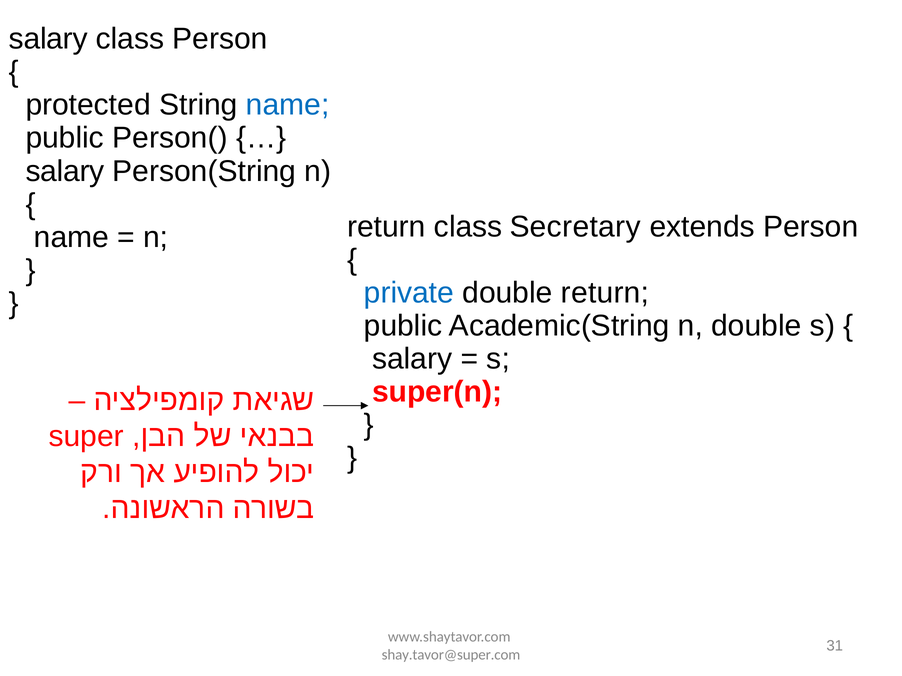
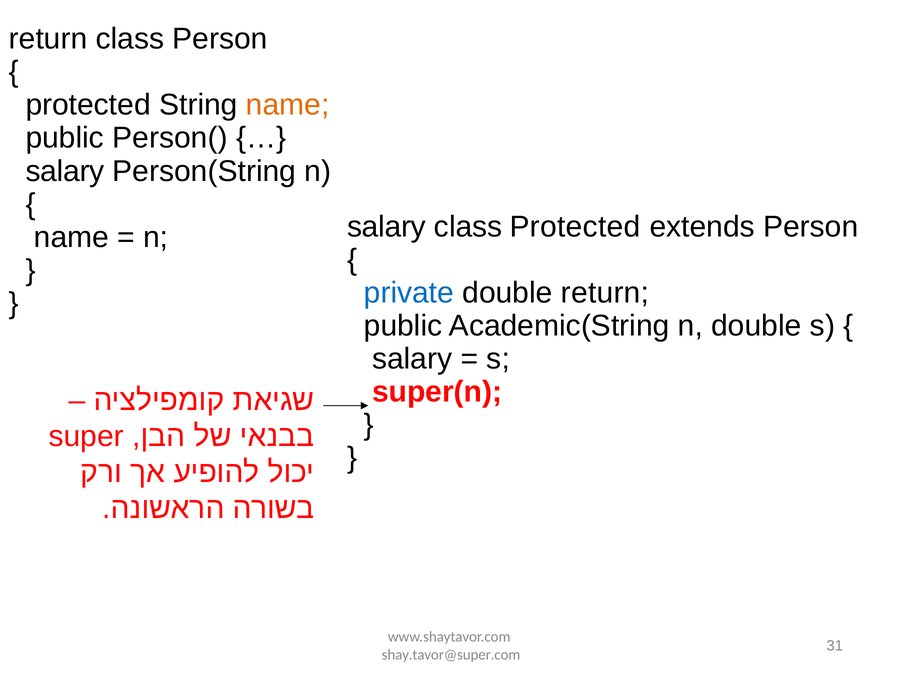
salary at (48, 39): salary -> return
name at (288, 105) colour: blue -> orange
return at (386, 227): return -> salary
class Secretary: Secretary -> Protected
